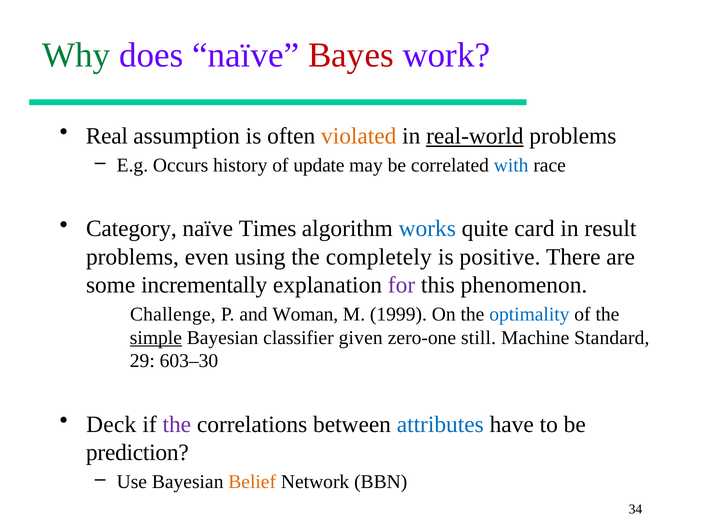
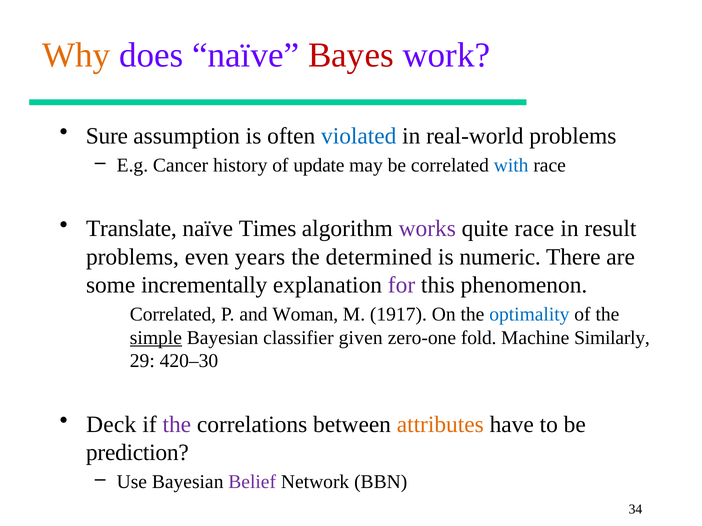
Why colour: green -> orange
Real: Real -> Sure
violated colour: orange -> blue
real-world underline: present -> none
Occurs: Occurs -> Cancer
Category: Category -> Translate
works colour: blue -> purple
quite card: card -> race
using: using -> years
completely: completely -> determined
positive: positive -> numeric
Challenge at (173, 315): Challenge -> Correlated
1999: 1999 -> 1917
still: still -> fold
Standard: Standard -> Similarly
603–30: 603–30 -> 420–30
attributes colour: blue -> orange
Belief colour: orange -> purple
